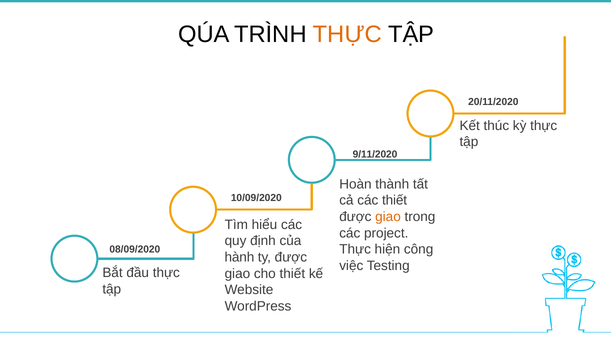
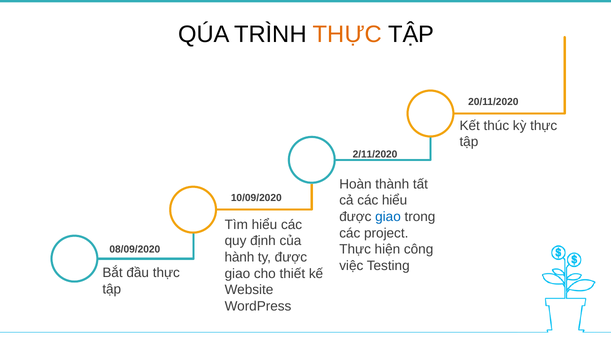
9/11/2020: 9/11/2020 -> 2/11/2020
các thiết: thiết -> hiểu
giao at (388, 217) colour: orange -> blue
